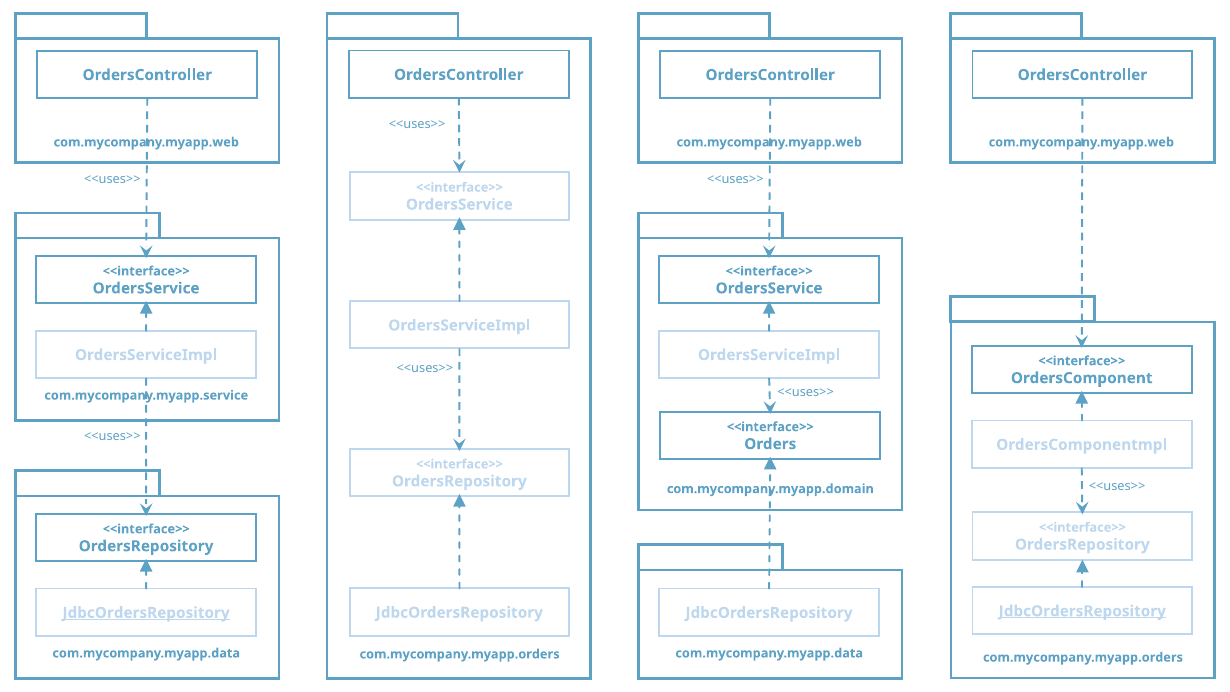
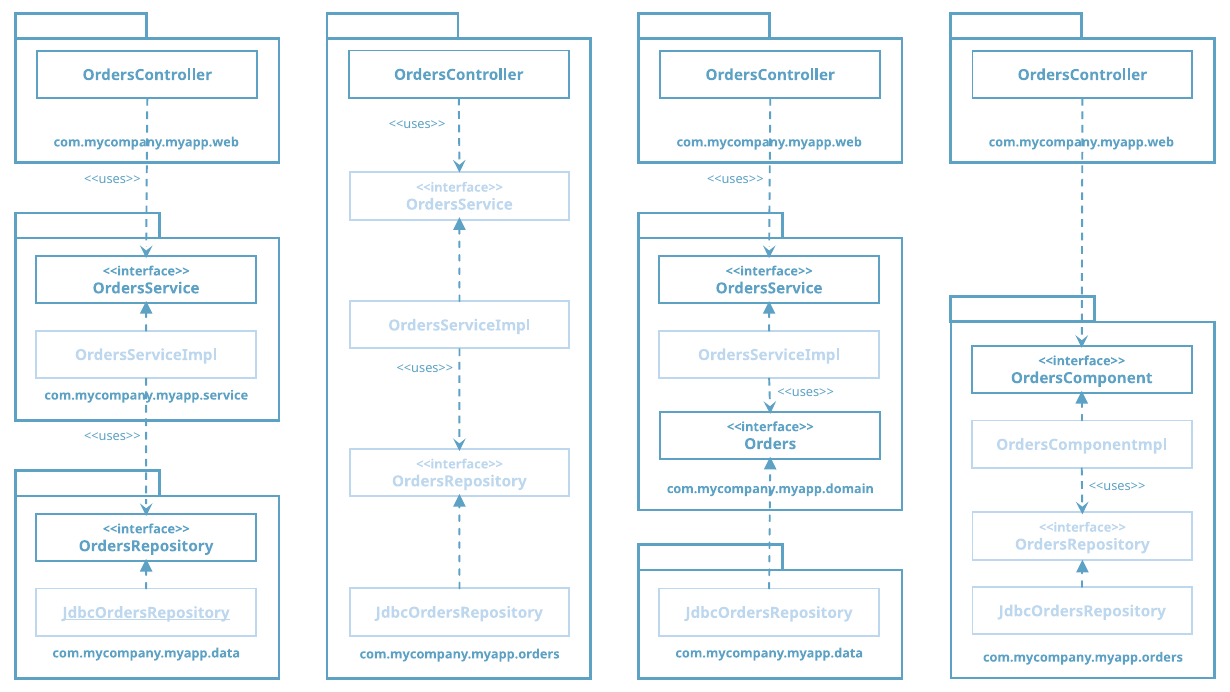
JdbcOrdersRepository at (1082, 611) underline: present -> none
